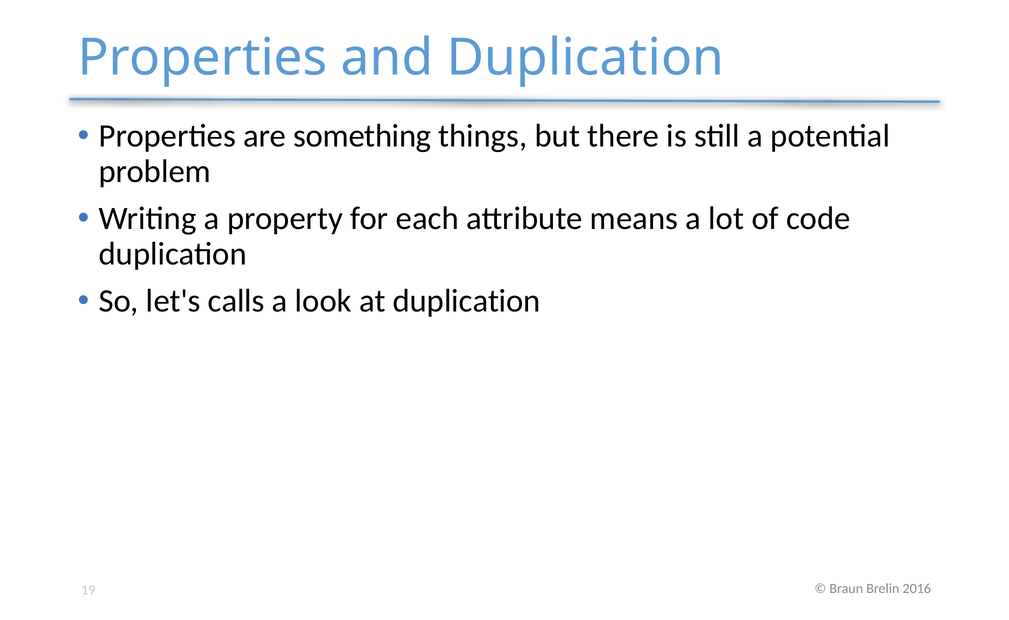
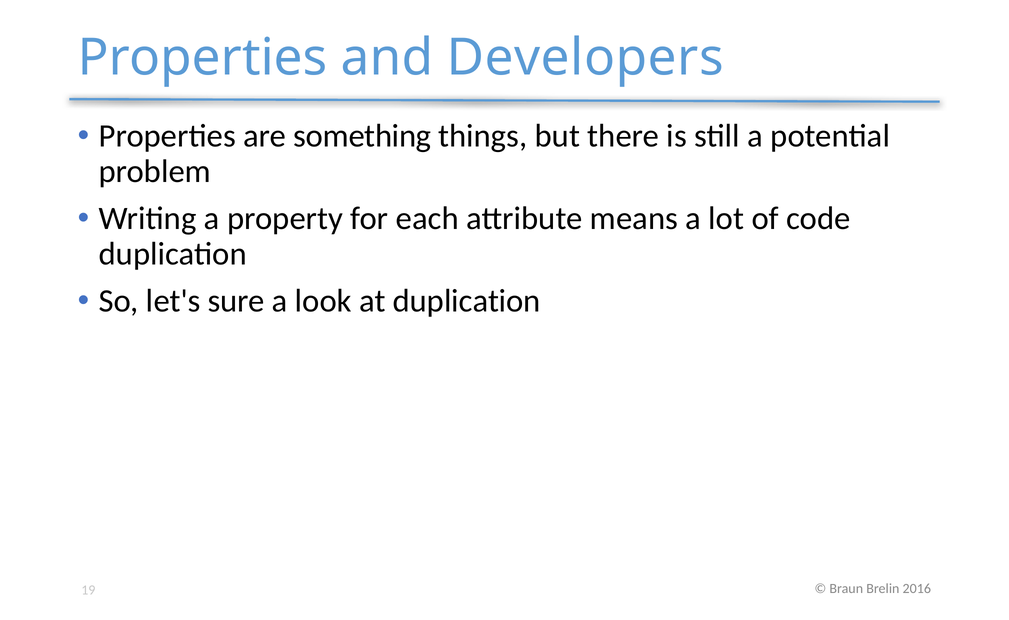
and Duplication: Duplication -> Developers
calls: calls -> sure
